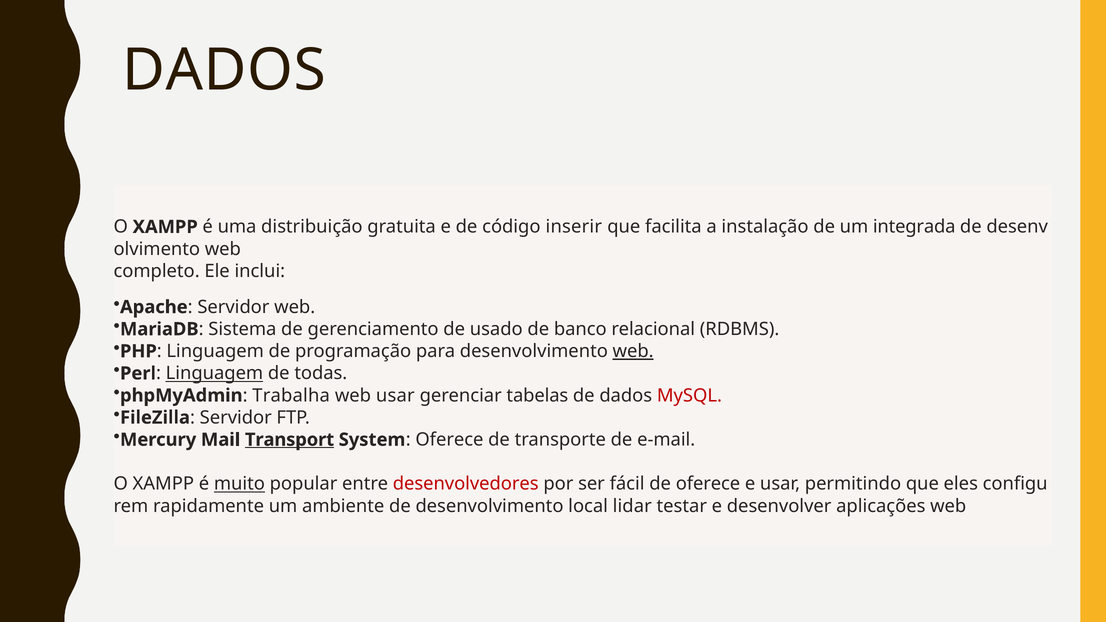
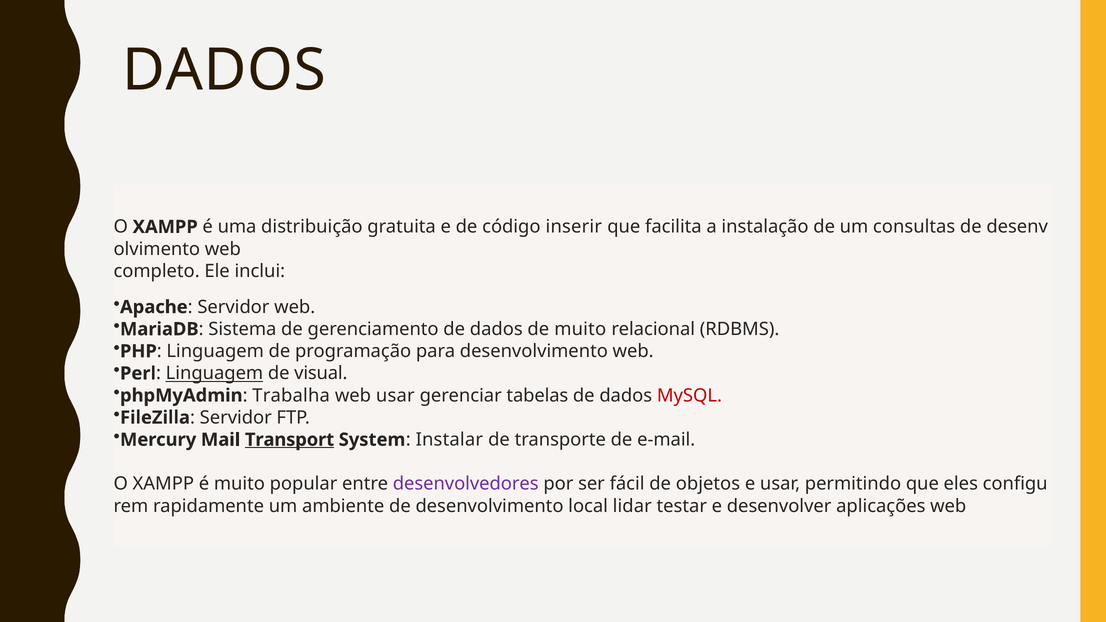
integrada: integrada -> consultas
gerenciamento de usado: usado -> dados
de banco: banco -> muito
web at (633, 351) underline: present -> none
todas: todas -> visual
System Oferece: Oferece -> Instalar
muito at (239, 484) underline: present -> none
desenvolvedores colour: red -> purple
de oferece: oferece -> objetos
